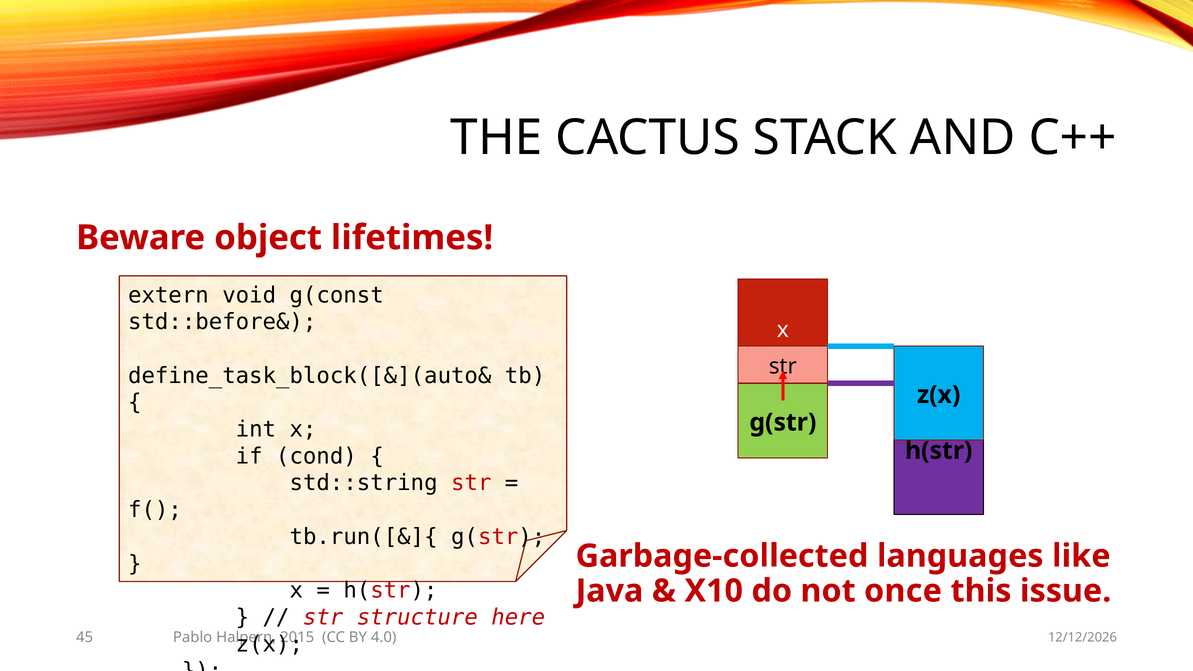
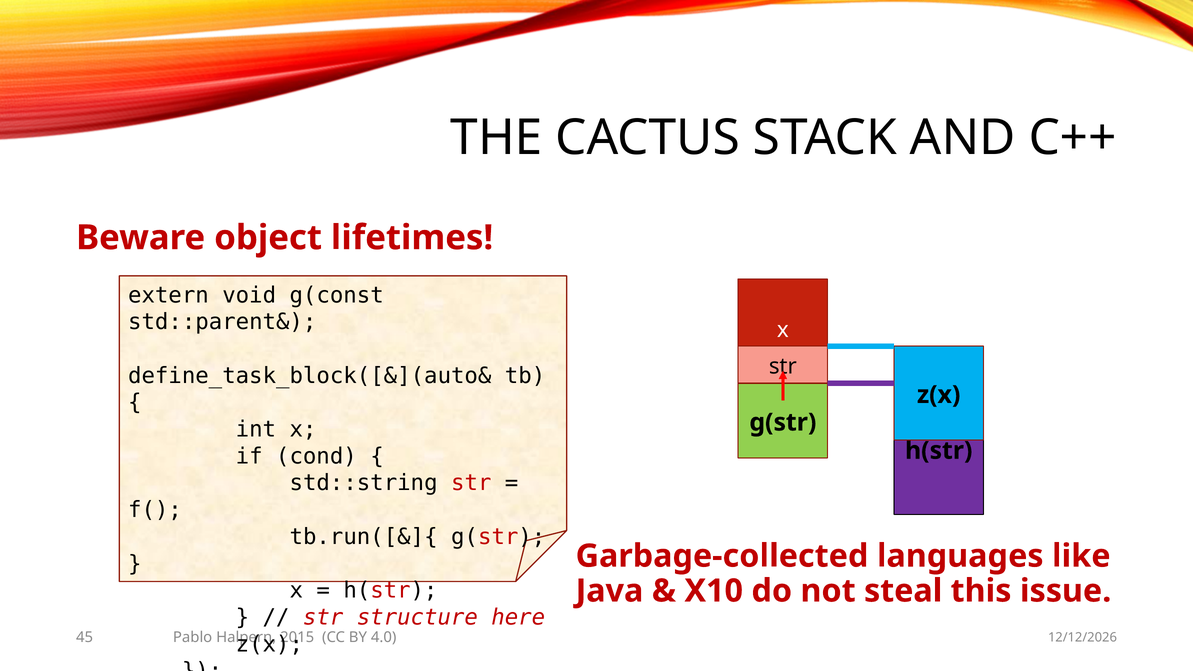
std::before&: std::before& -> std::parent&
once: once -> steal
